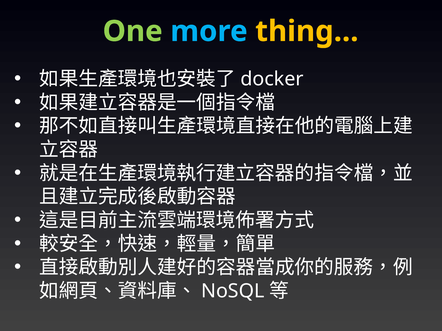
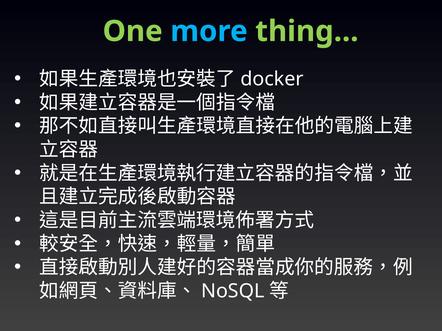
thing colour: yellow -> light green
